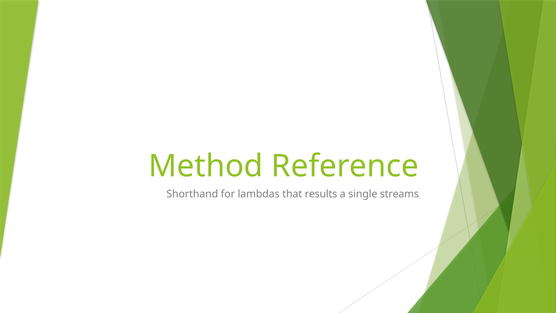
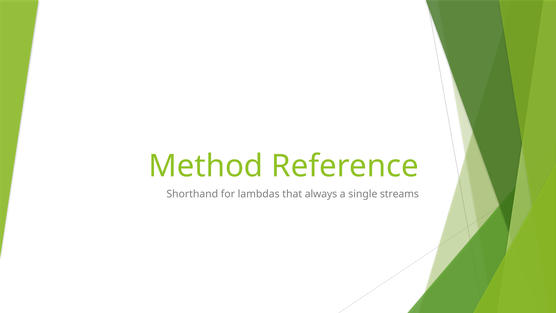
results: results -> always
